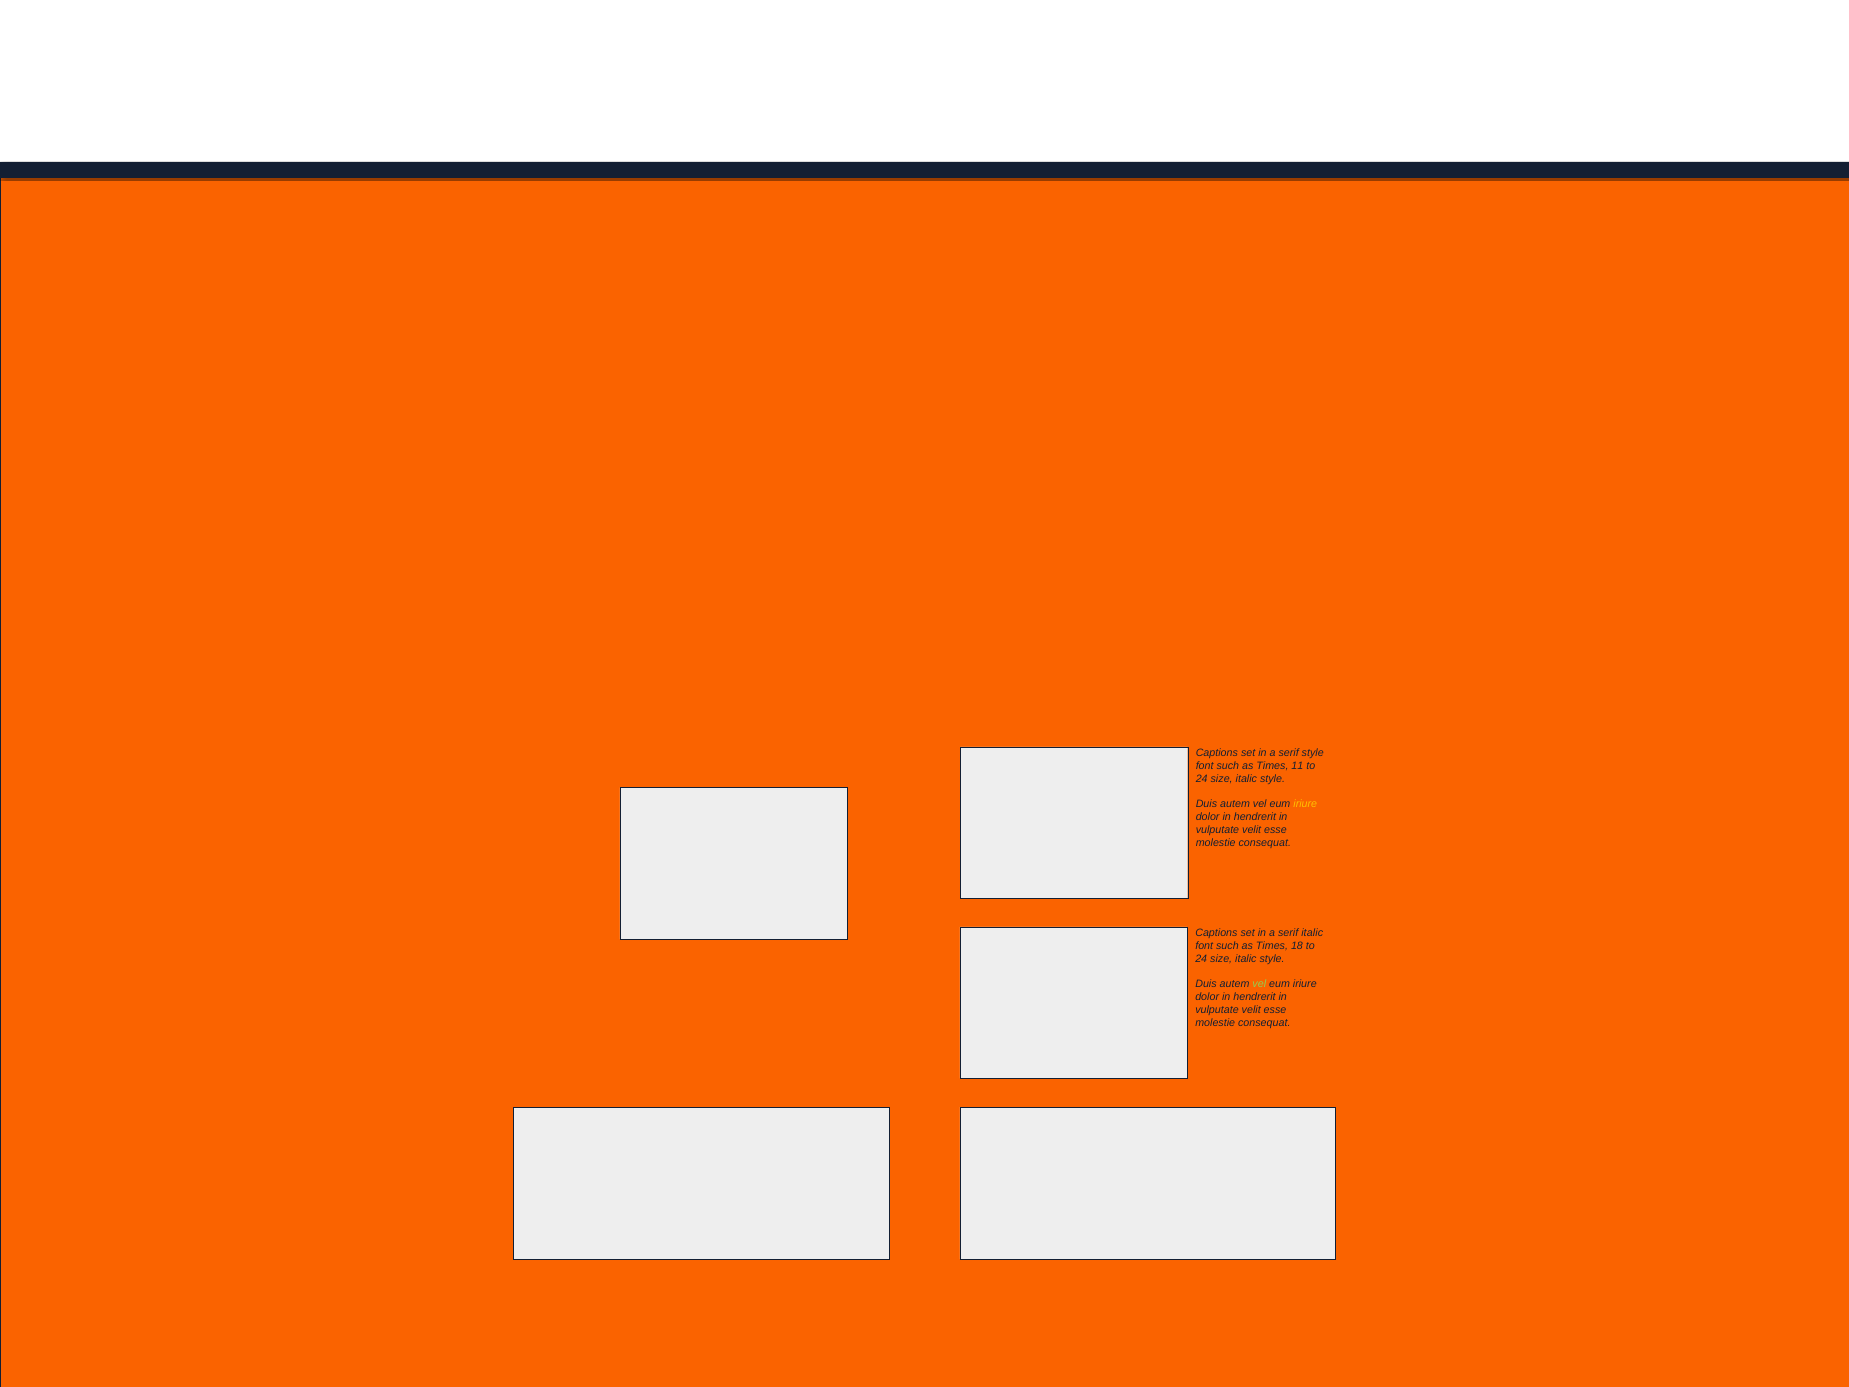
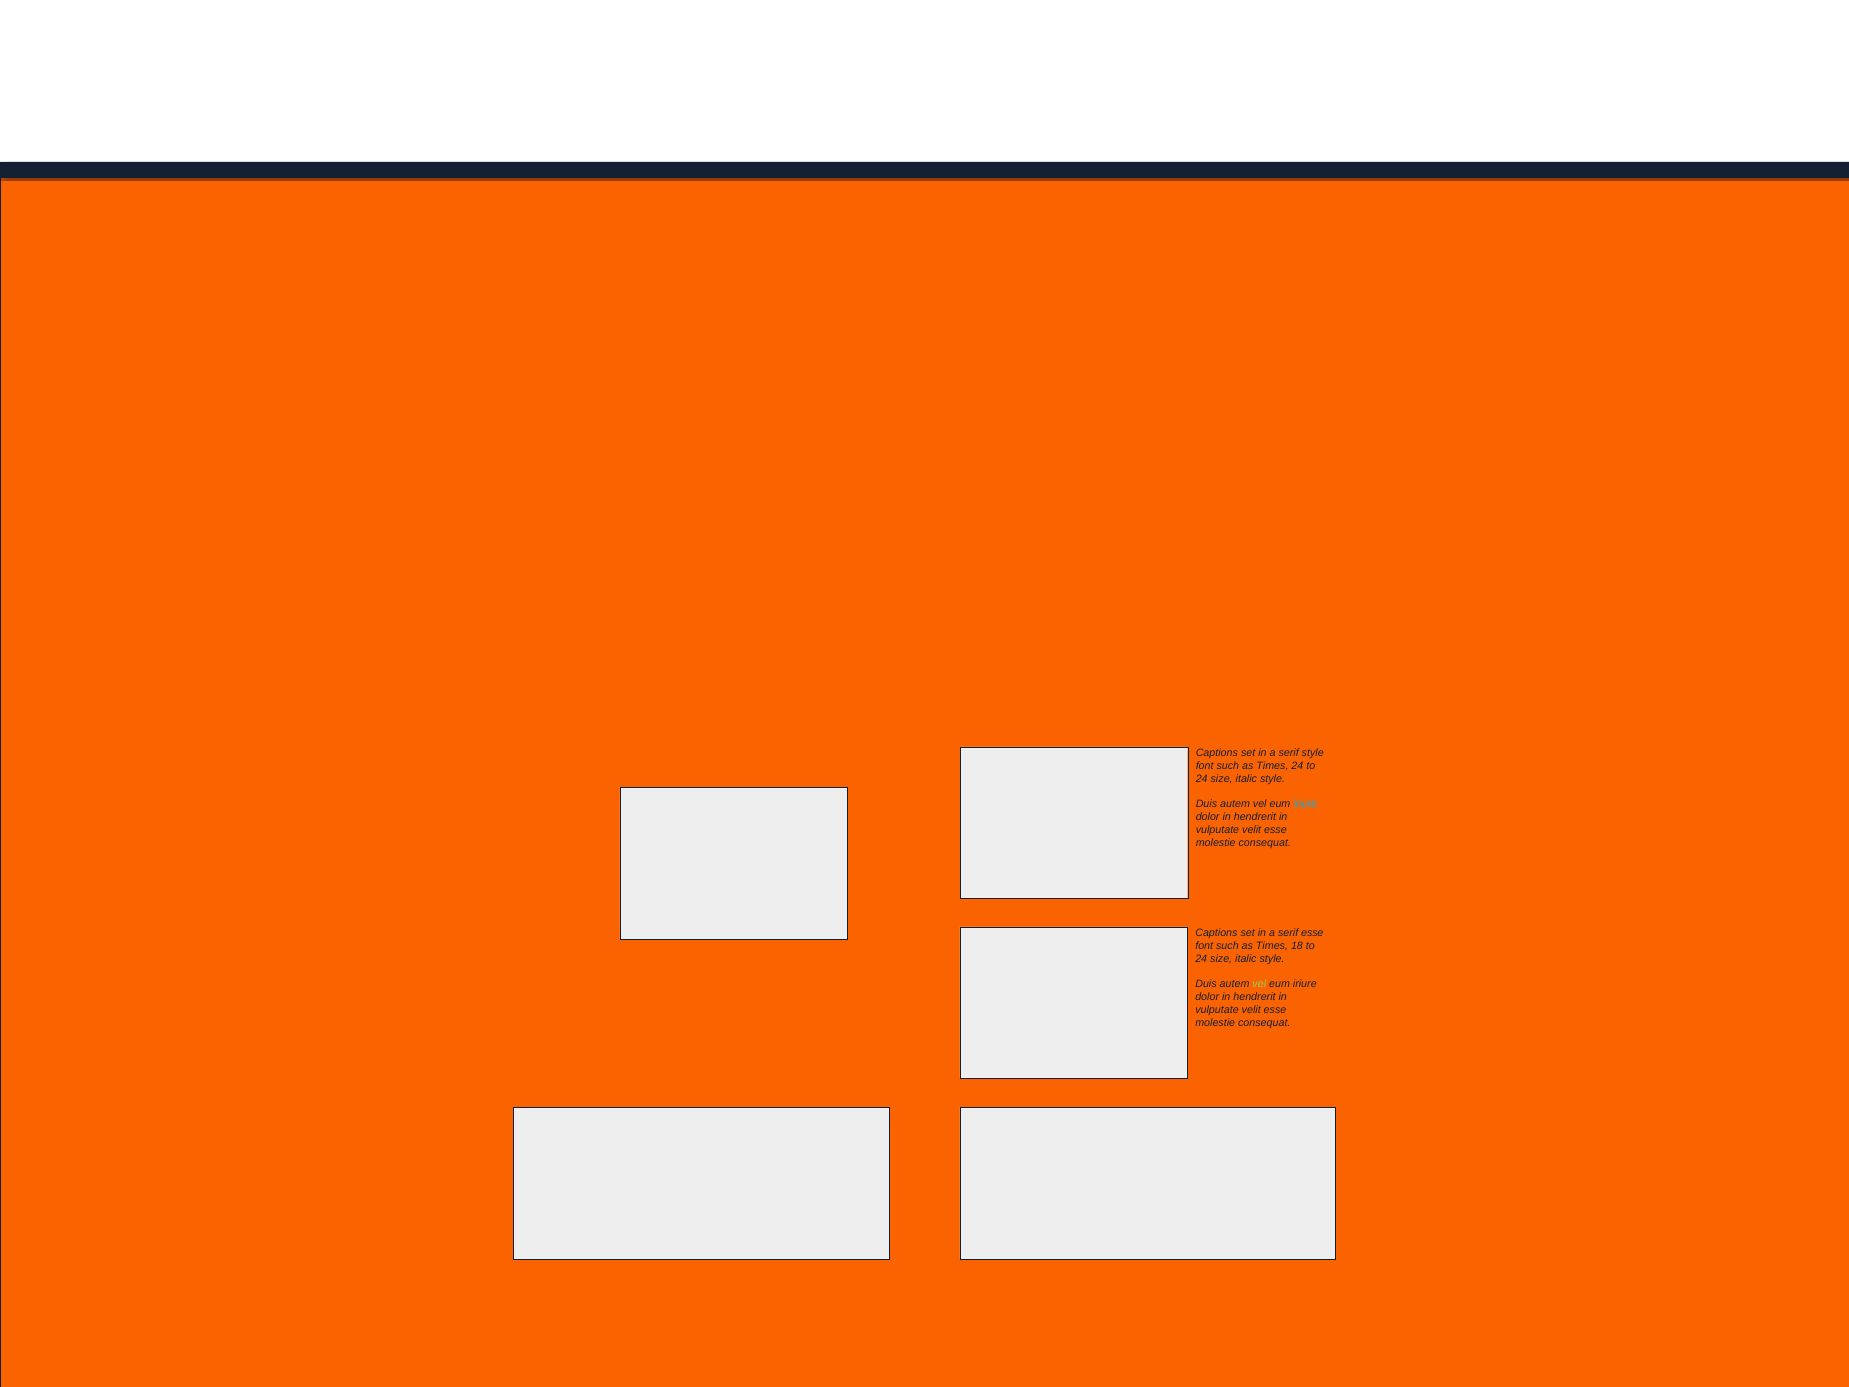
Times 11: 11 -> 24
iriure at (1305, 804) colour: yellow -> light blue
serif italic: italic -> esse
